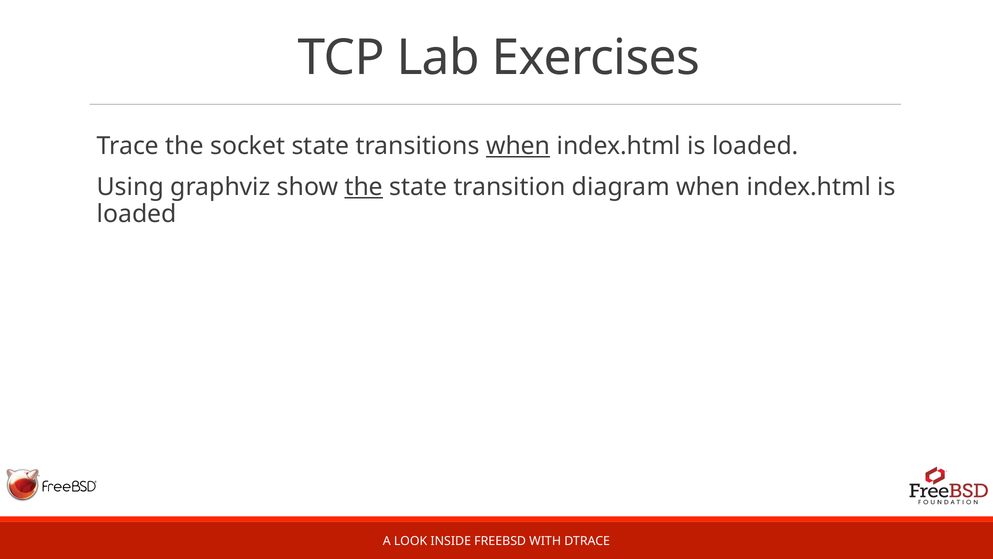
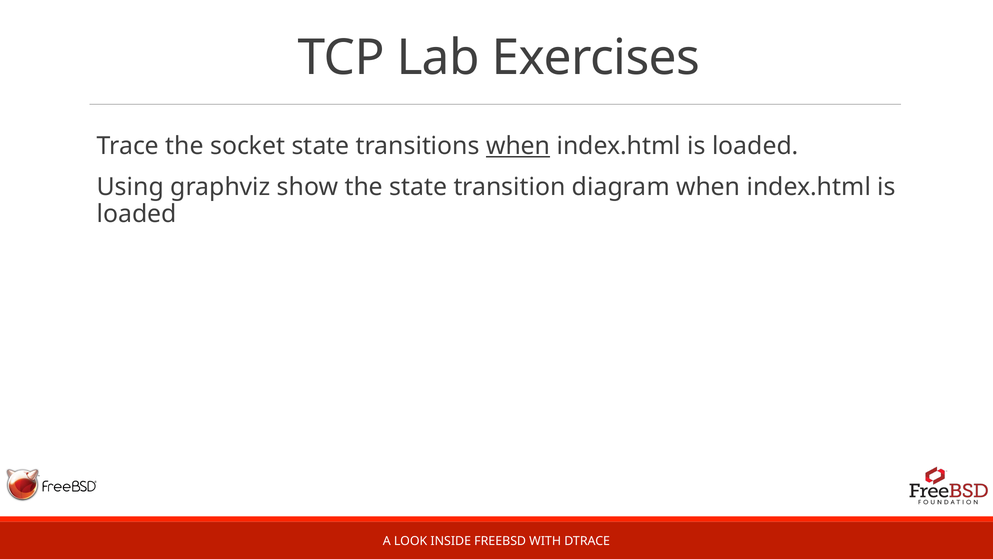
the at (364, 187) underline: present -> none
